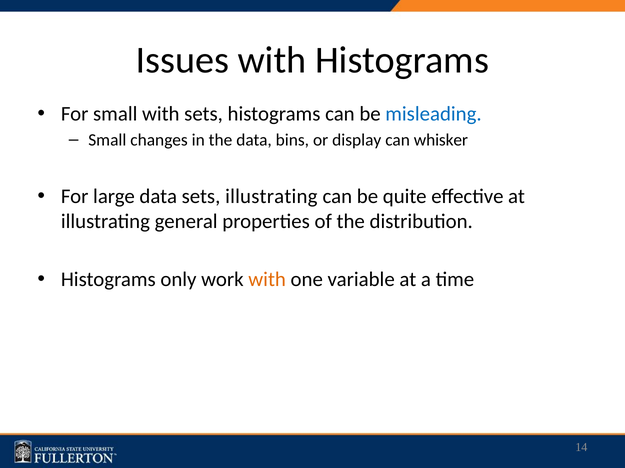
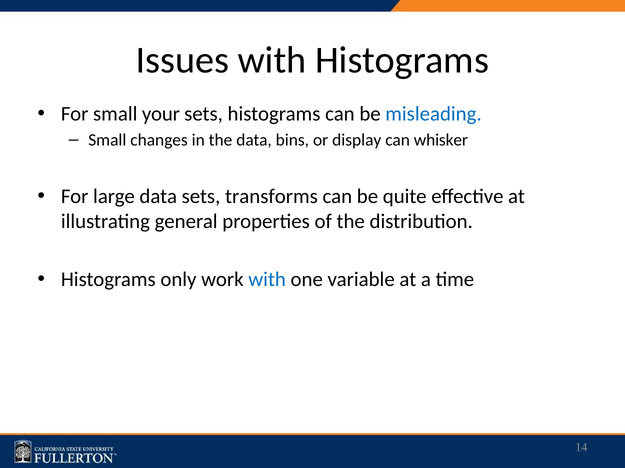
small with: with -> your
sets illustrating: illustrating -> transforms
with at (267, 280) colour: orange -> blue
